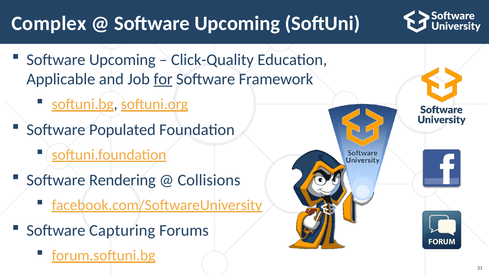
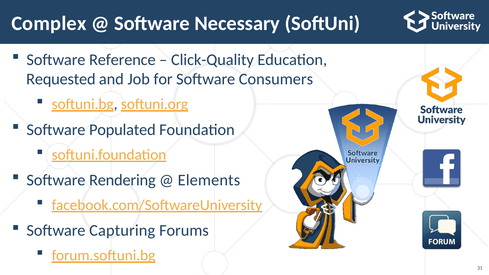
Upcoming at (237, 23): Upcoming -> Necessary
Upcoming at (122, 60): Upcoming -> Reference
Applicable: Applicable -> Requested
for underline: present -> none
Framework: Framework -> Consumers
Collisions: Collisions -> Elements
